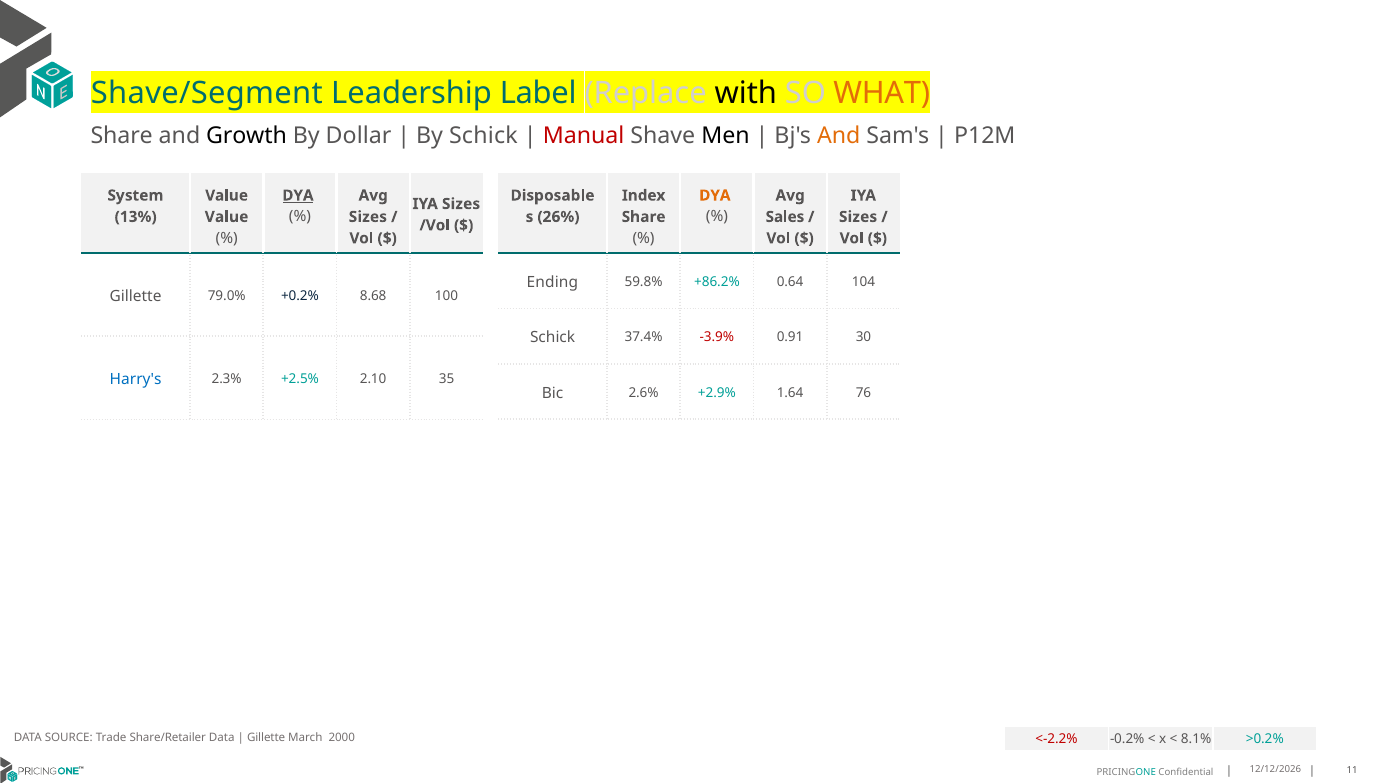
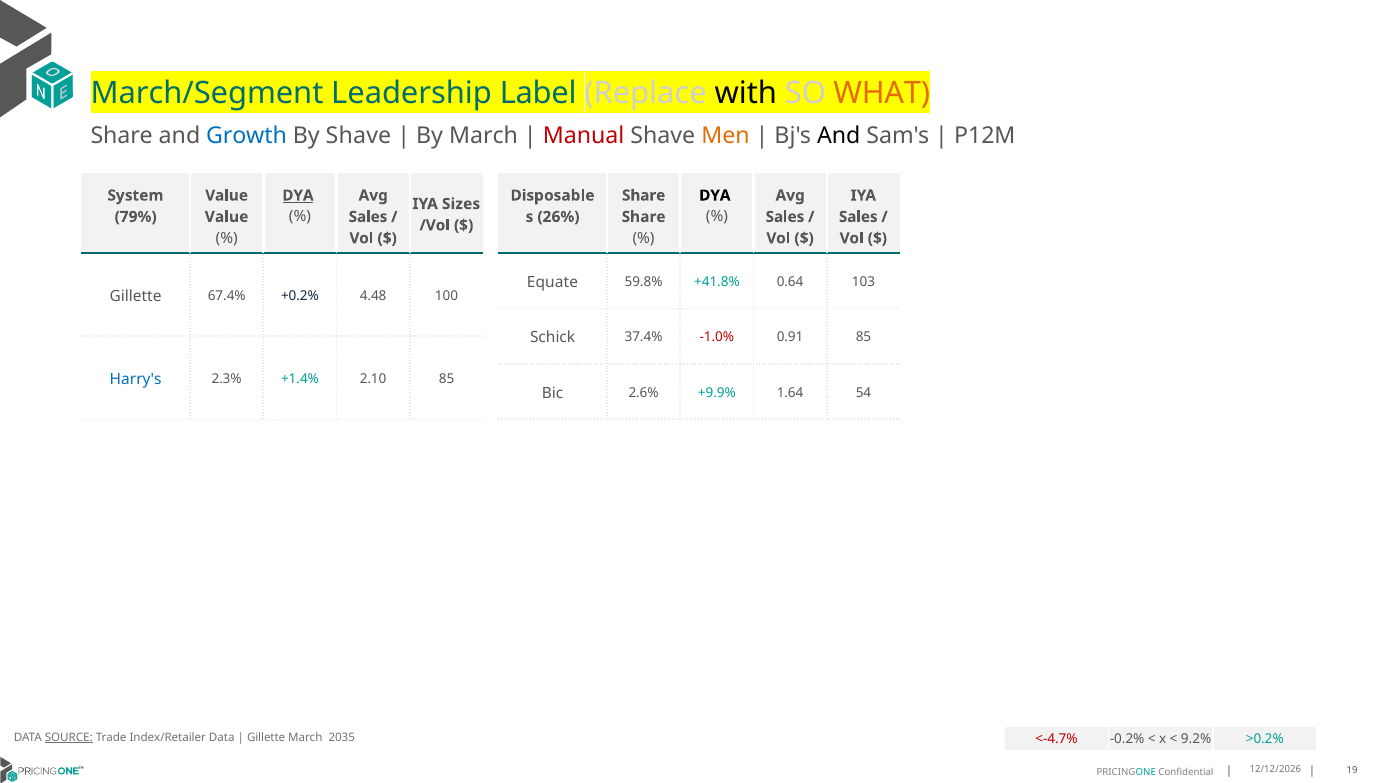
Shave/Segment: Shave/Segment -> March/Segment
Growth colour: black -> blue
By Dollar: Dollar -> Shave
By Schick: Schick -> March
Men colour: black -> orange
And at (839, 136) colour: orange -> black
Index at (644, 195): Index -> Share
DYA at (715, 195) colour: orange -> black
13%: 13% -> 79%
Sizes at (368, 217): Sizes -> Sales
Sizes at (858, 217): Sizes -> Sales
Ending: Ending -> Equate
+86.2%: +86.2% -> +41.8%
104: 104 -> 103
79.0%: 79.0% -> 67.4%
8.68: 8.68 -> 4.48
-3.9%: -3.9% -> -1.0%
0.91 30: 30 -> 85
+2.5%: +2.5% -> +1.4%
2.10 35: 35 -> 85
+2.9%: +2.9% -> +9.9%
76: 76 -> 54
SOURCE underline: none -> present
Share/Retailer: Share/Retailer -> Index/Retailer
2000: 2000 -> 2035
<-2.2%: <-2.2% -> <-4.7%
8.1%: 8.1% -> 9.2%
11: 11 -> 19
